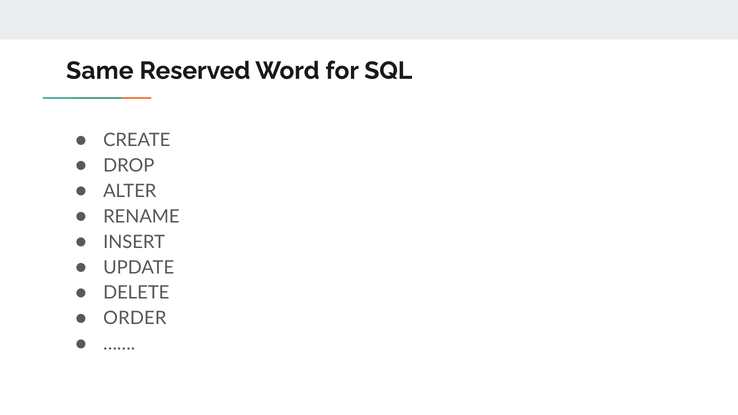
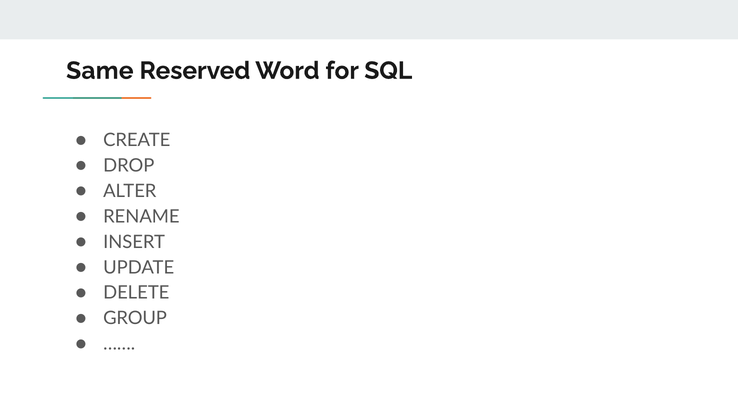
ORDER: ORDER -> GROUP
